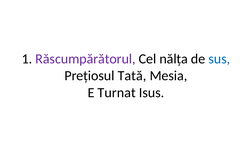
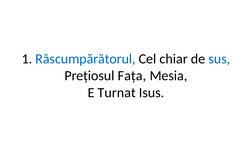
Răscumpărătorul colour: purple -> blue
nălța: nălța -> chiar
Tată: Tată -> Fața
